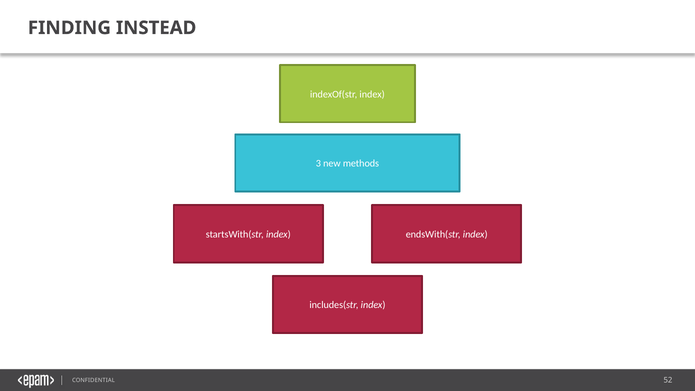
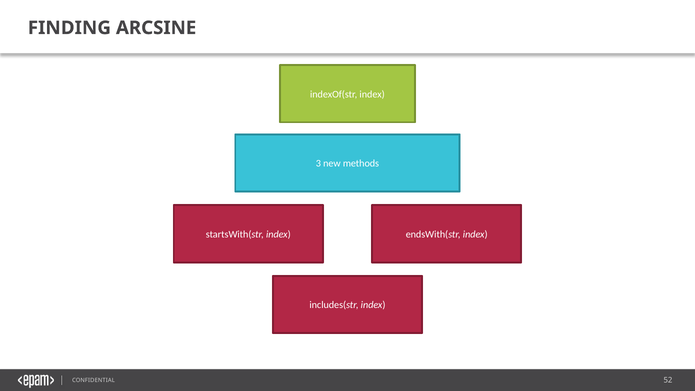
INSTEAD: INSTEAD -> ARCSINE
